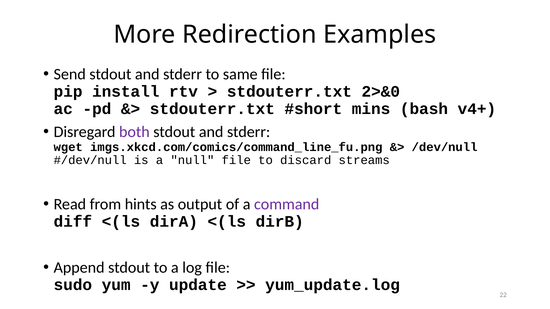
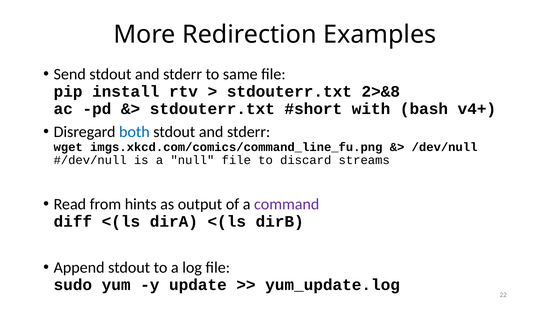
2>&0: 2>&0 -> 2>&8
mins: mins -> with
both colour: purple -> blue
